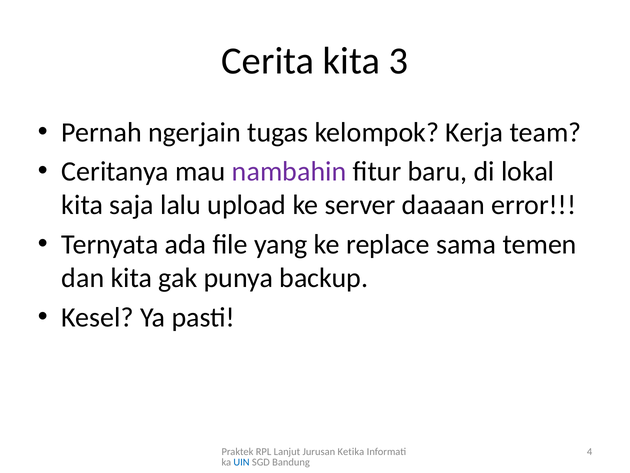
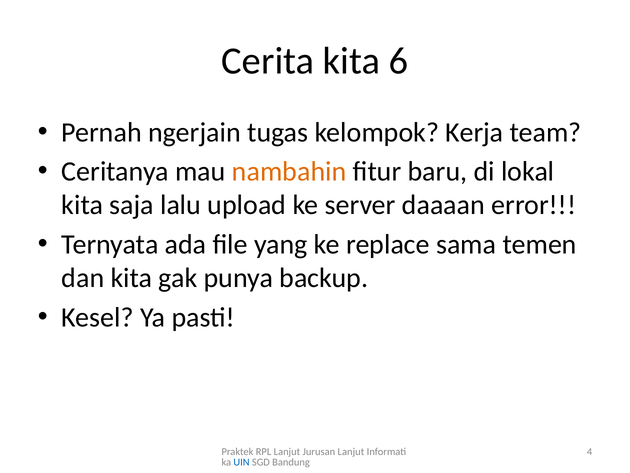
3: 3 -> 6
nambahin colour: purple -> orange
Jurusan Ketika: Ketika -> Lanjut
